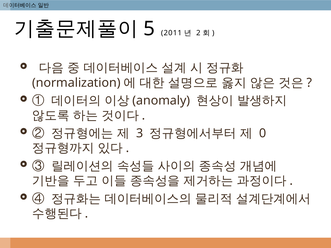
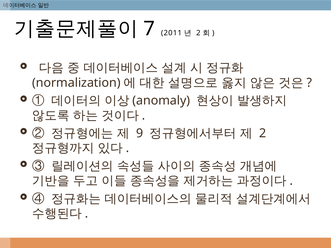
5: 5 -> 7
3: 3 -> 9
0 at (263, 133): 0 -> 2
